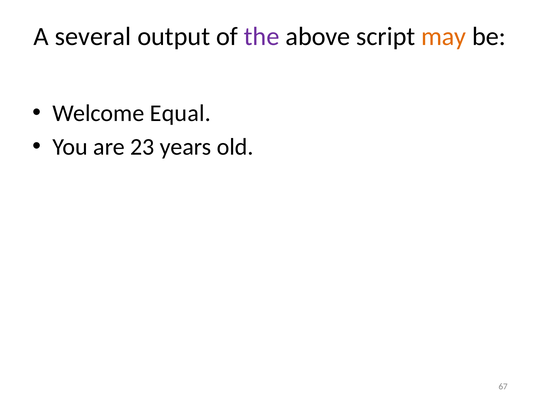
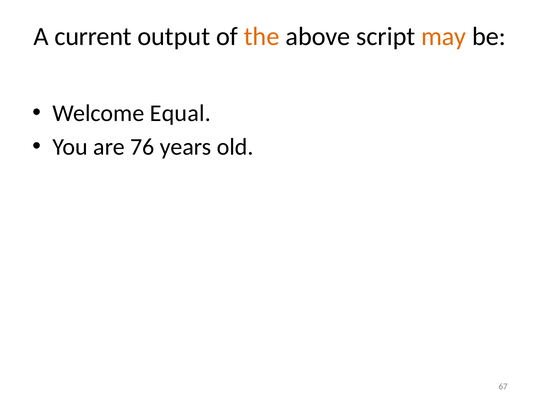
several: several -> current
the colour: purple -> orange
23: 23 -> 76
